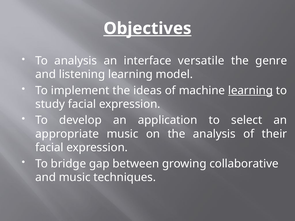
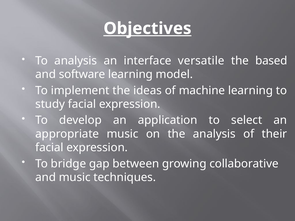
genre: genre -> based
listening: listening -> software
learning at (251, 91) underline: present -> none
